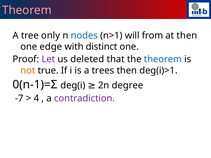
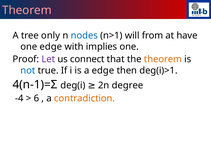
at then: then -> have
distinct: distinct -> implies
deleted: deleted -> connect
theorem at (163, 59) colour: blue -> orange
not colour: orange -> blue
a trees: trees -> edge
0(n-1)=Σ: 0(n-1)=Σ -> 4(n-1)=Σ
-7: -7 -> -4
4: 4 -> 6
contradiction colour: purple -> orange
